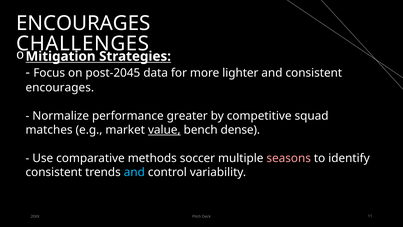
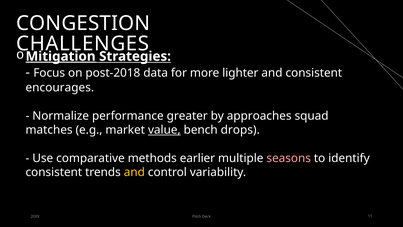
ENCOURAGES at (83, 23): ENCOURAGES -> CONGESTION
Mitigation underline: none -> present
post-2045: post-2045 -> post-2018
competitive: competitive -> approaches
dense: dense -> drops
soccer: soccer -> earlier
and at (134, 172) colour: light blue -> yellow
